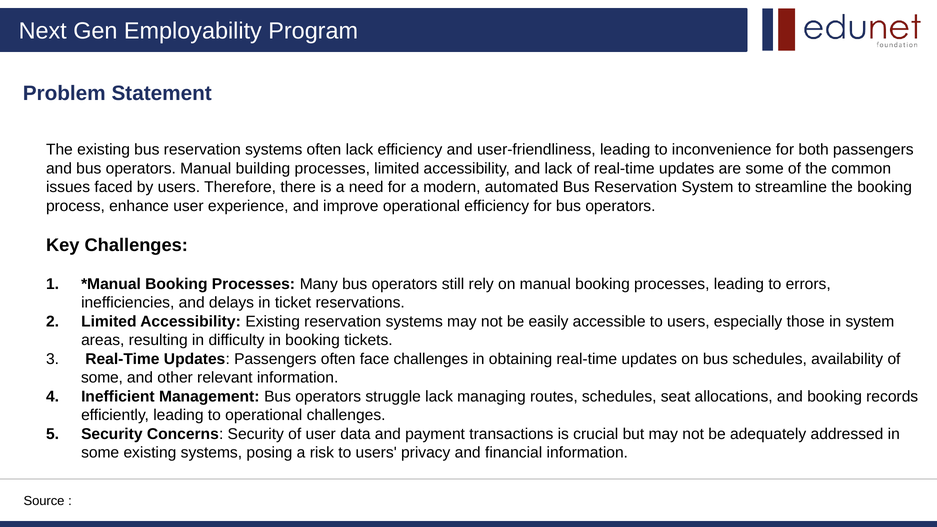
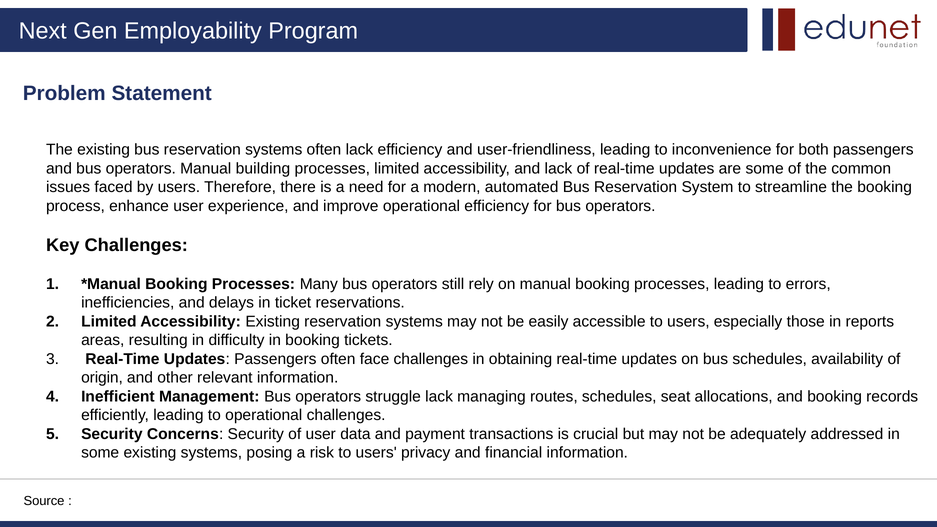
in system: system -> reports
some at (102, 378): some -> origin
